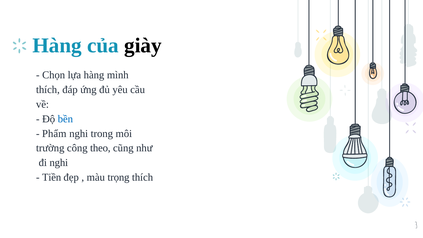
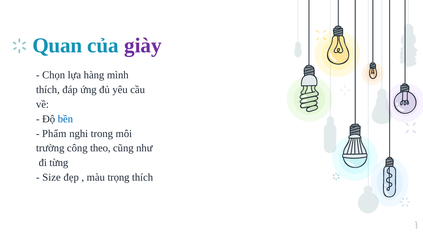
Hàng at (57, 45): Hàng -> Quan
giày colour: black -> purple
đi nghi: nghi -> từng
Tiền: Tiền -> Size
